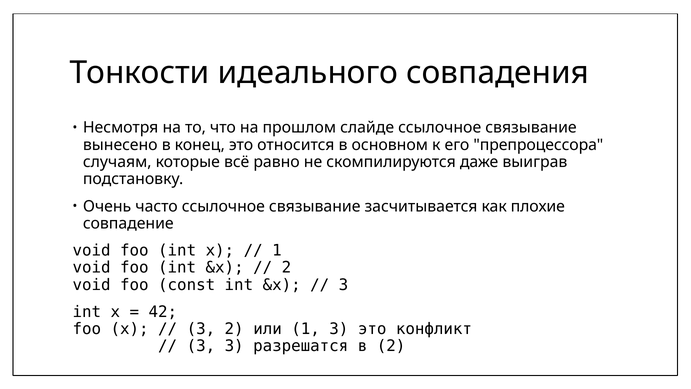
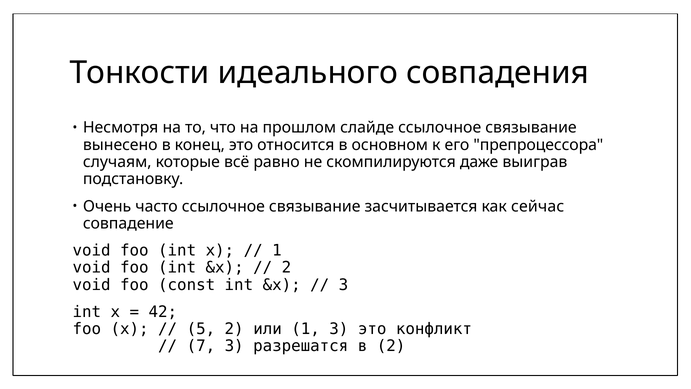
плохие: плохие -> сейчас
3 at (201, 329): 3 -> 5
3 at (201, 346): 3 -> 7
